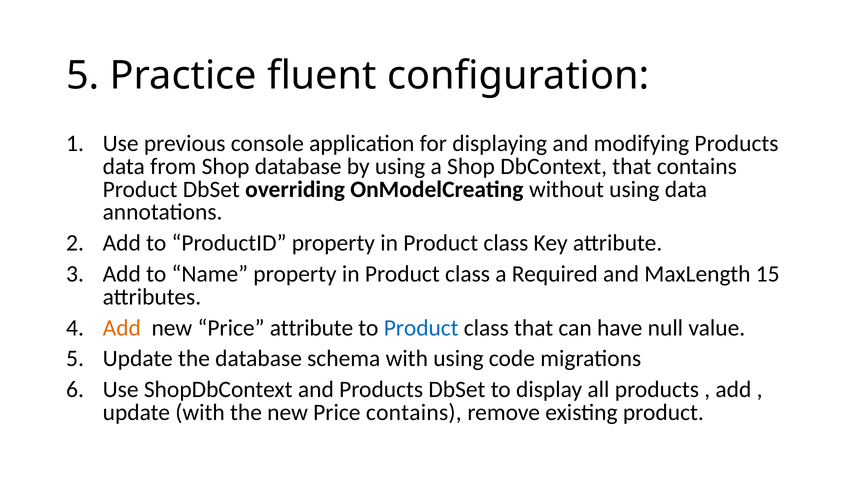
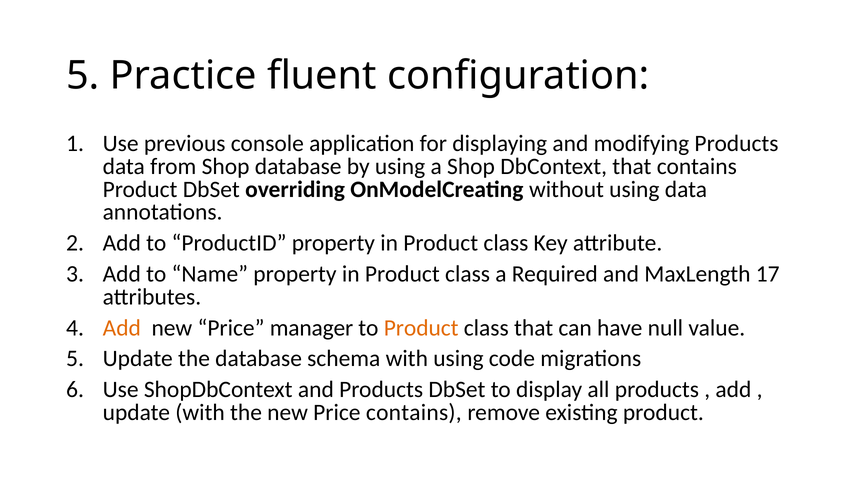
15: 15 -> 17
Price attribute: attribute -> manager
Product at (421, 328) colour: blue -> orange
